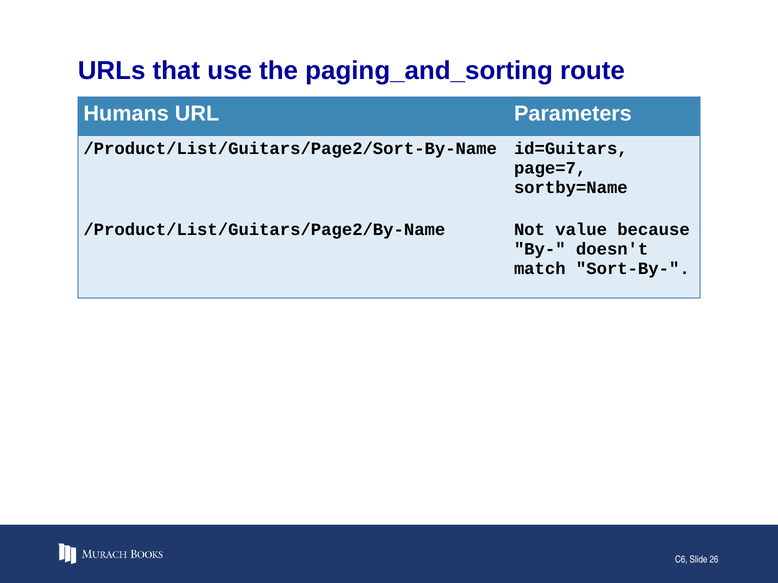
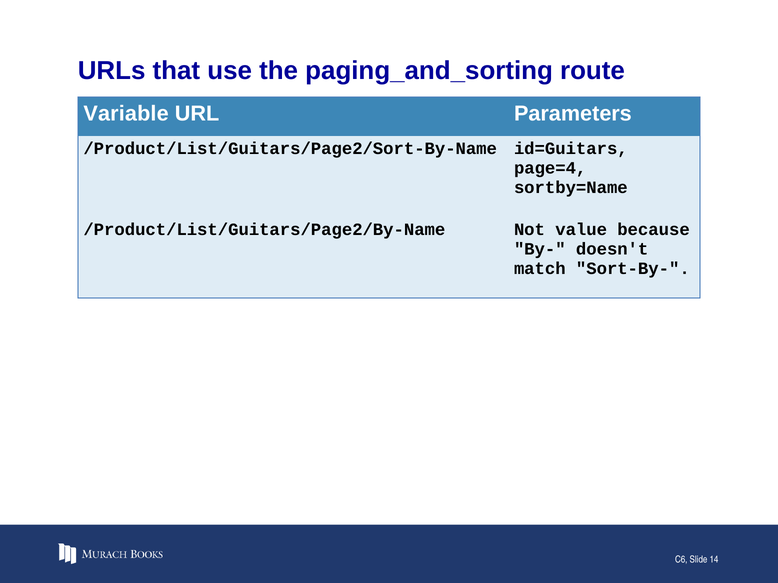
Humans: Humans -> Variable
page=7: page=7 -> page=4
26: 26 -> 14
